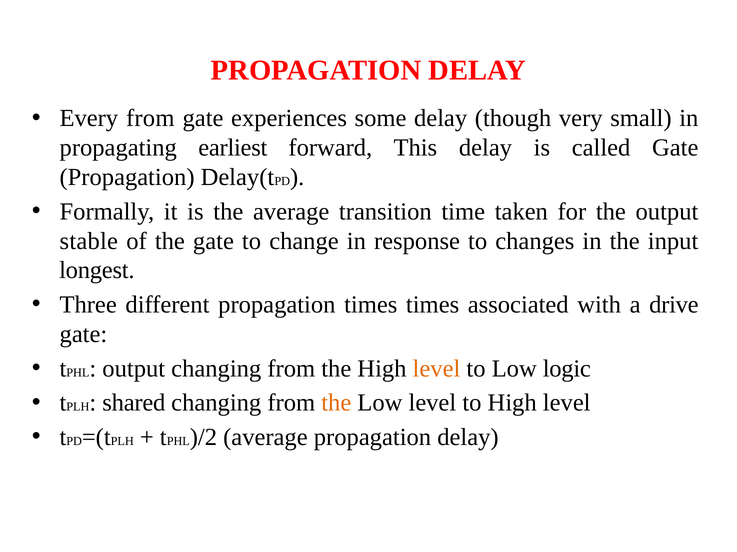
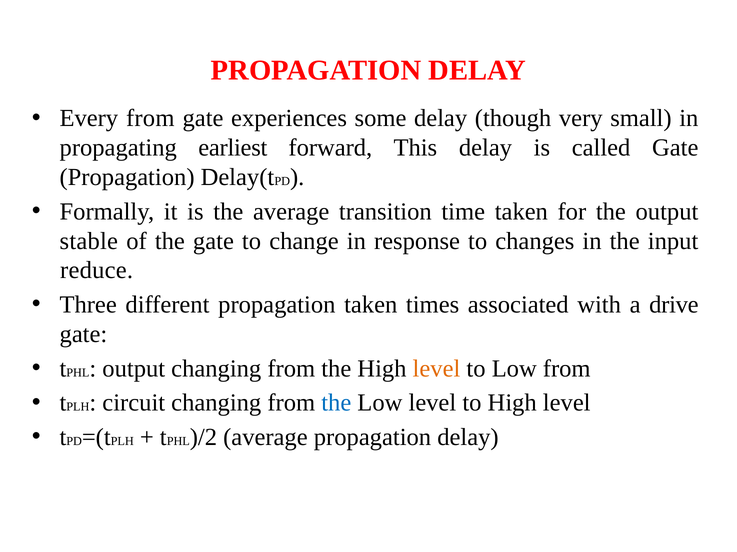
longest: longest -> reduce
propagation times: times -> taken
Low logic: logic -> from
shared: shared -> circuit
the at (336, 403) colour: orange -> blue
